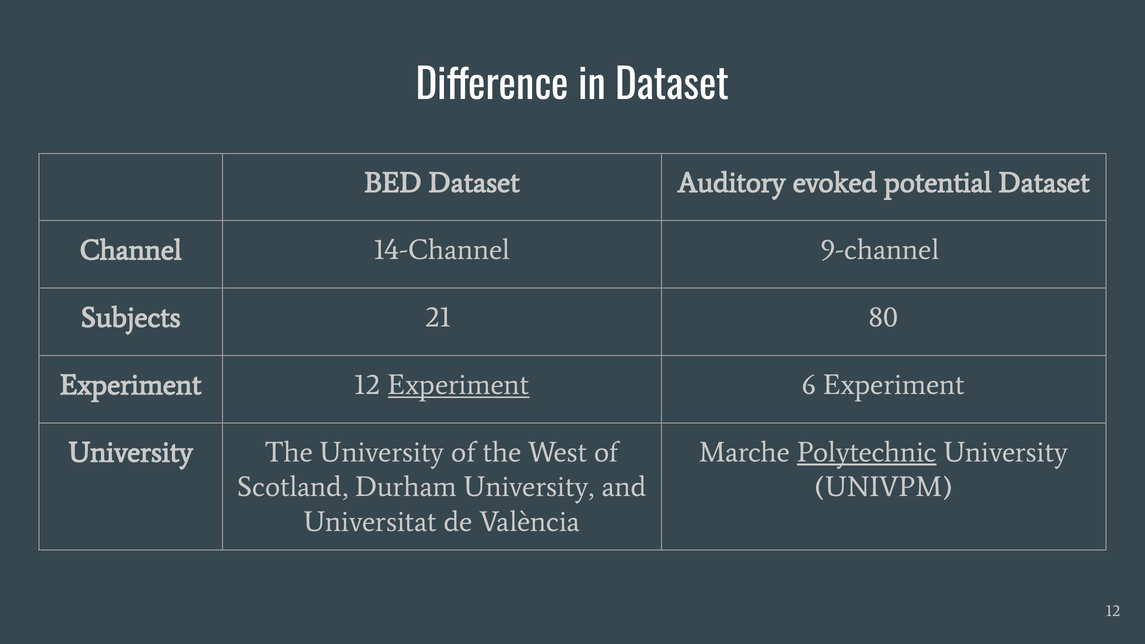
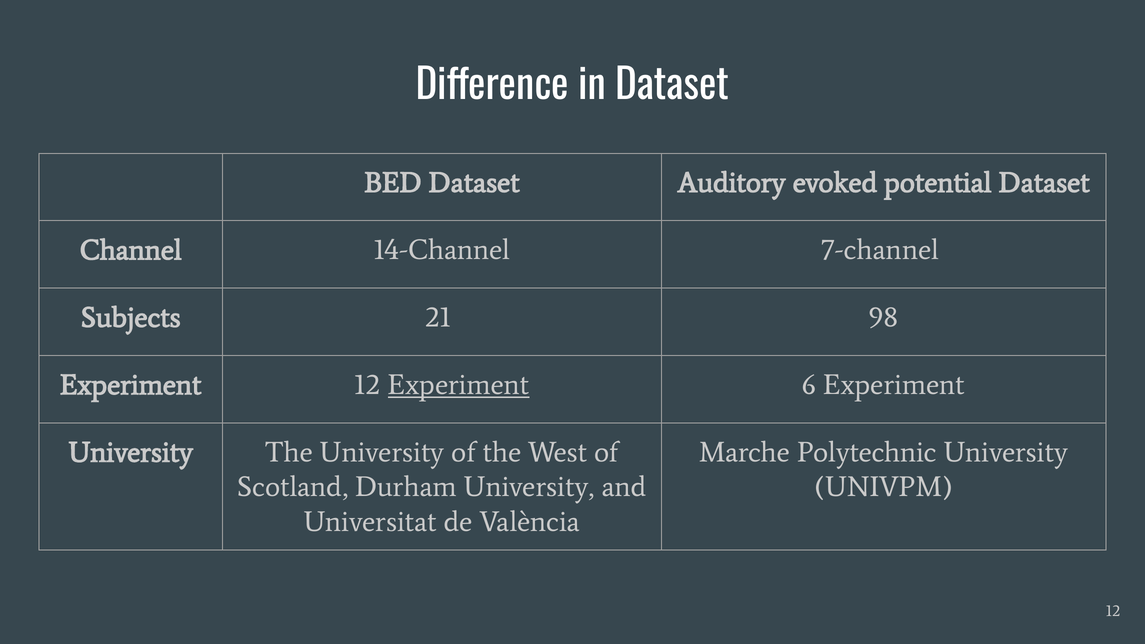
9-channel: 9-channel -> 7-channel
80: 80 -> 98
Polytechnic underline: present -> none
